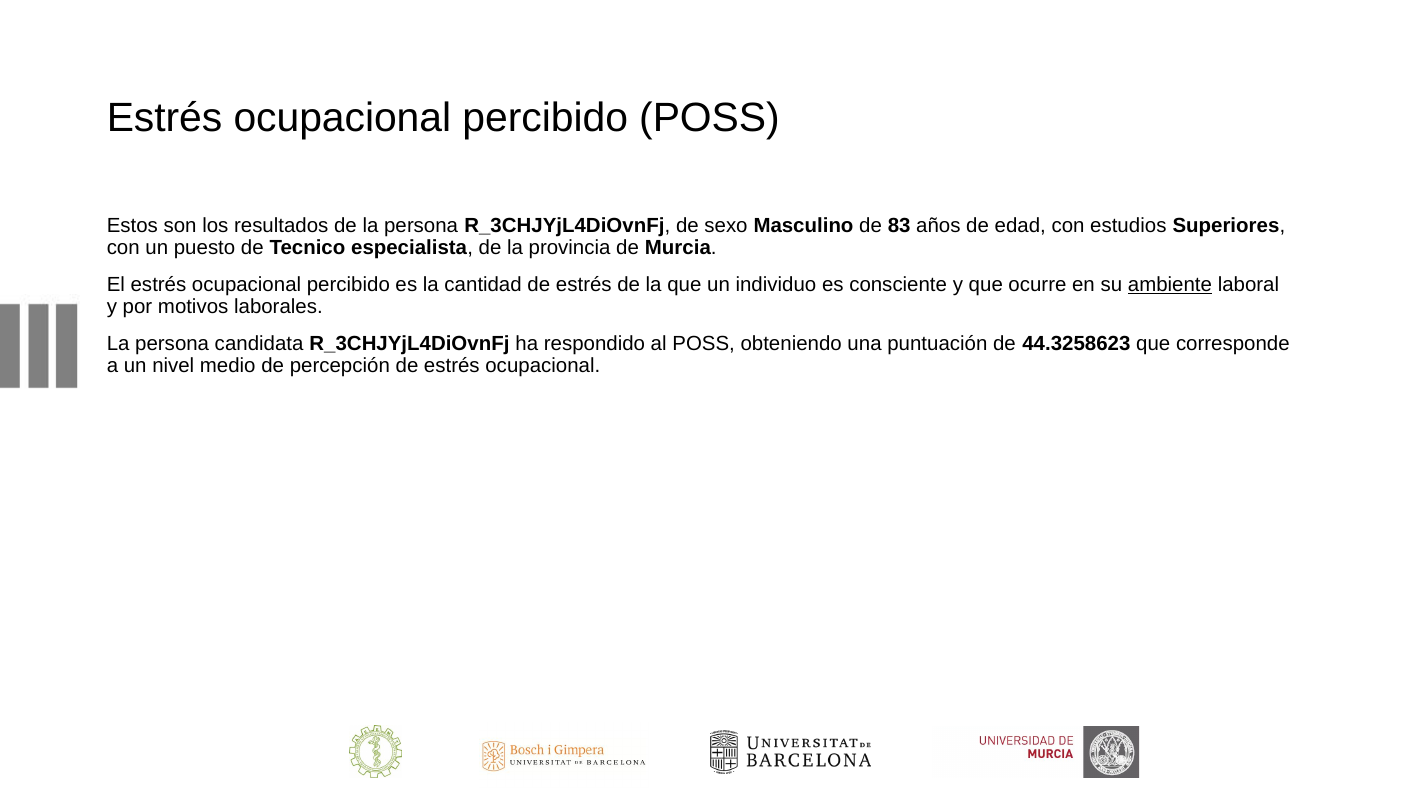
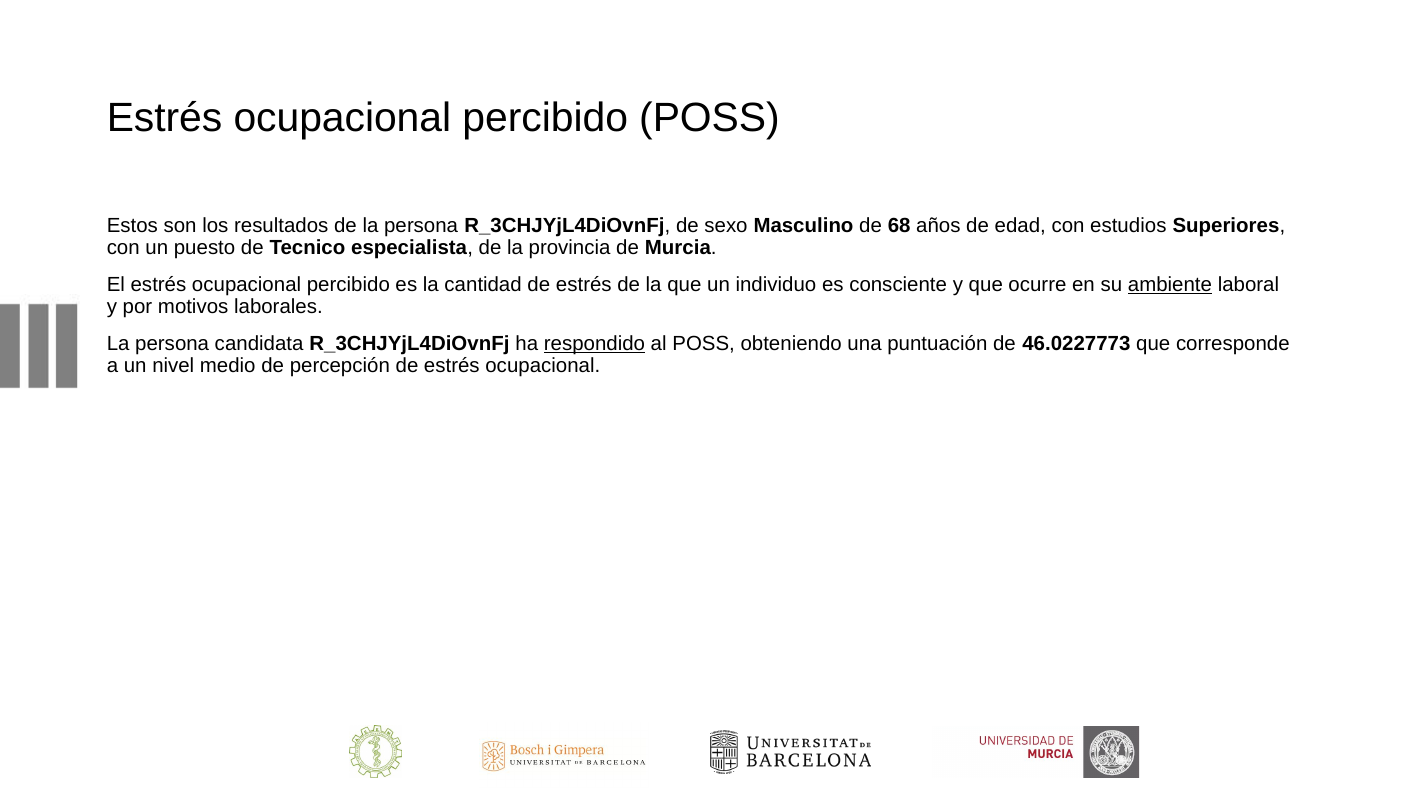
83: 83 -> 68
respondido underline: none -> present
44.3258623: 44.3258623 -> 46.0227773
